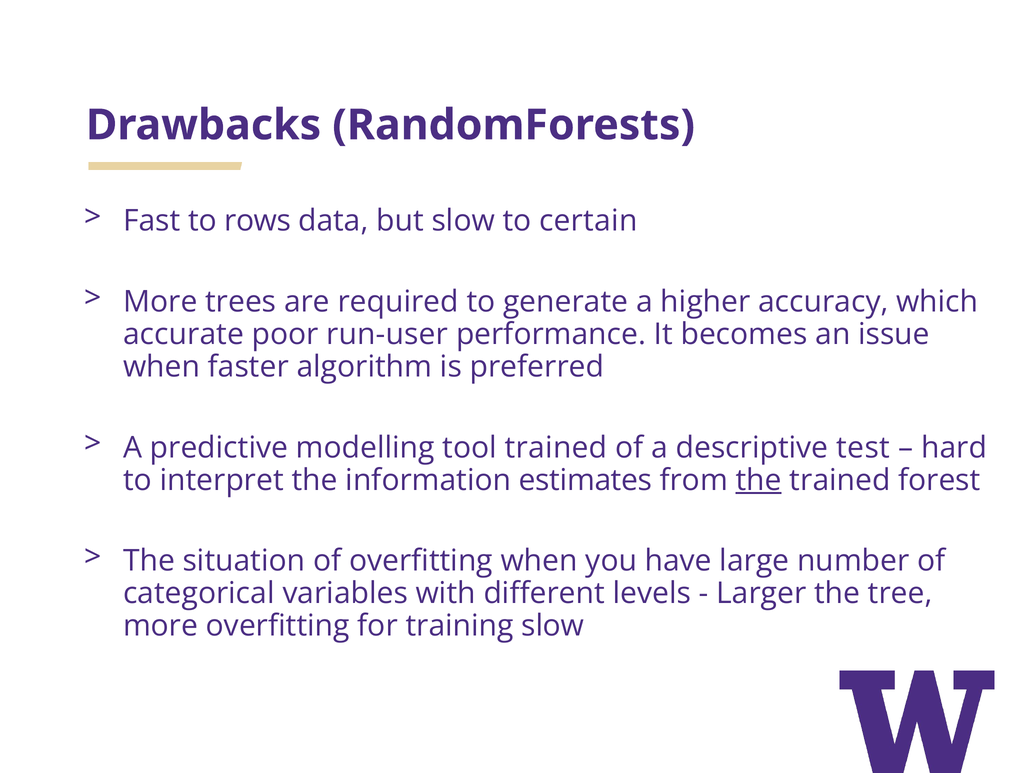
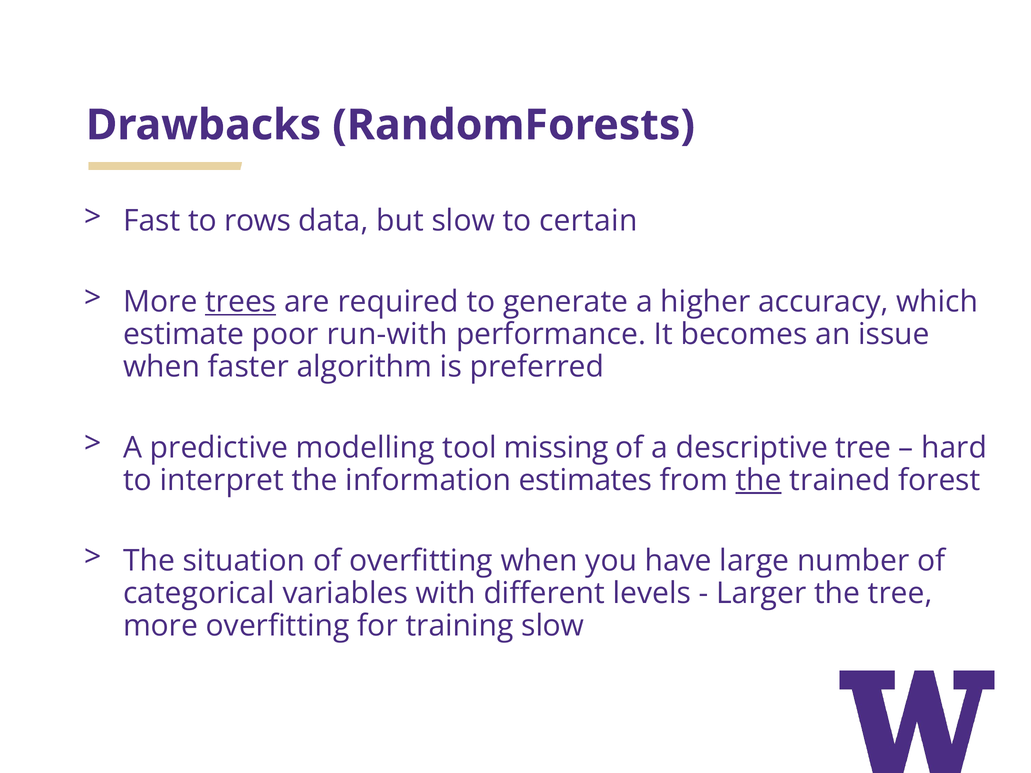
trees underline: none -> present
accurate: accurate -> estimate
run-user: run-user -> run-with
tool trained: trained -> missing
descriptive test: test -> tree
